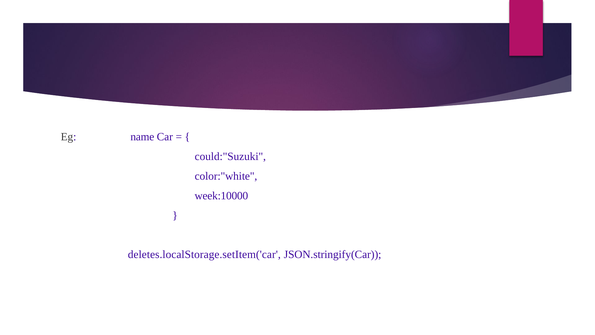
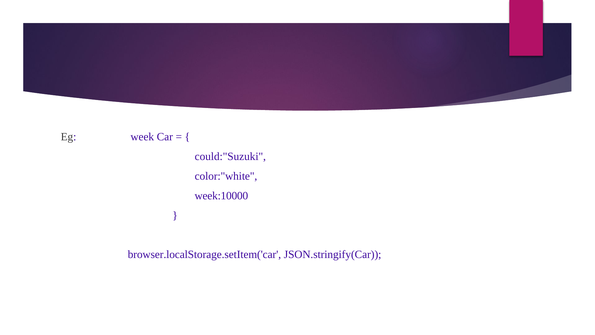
name: name -> week
deletes.localStorage.setItem('car: deletes.localStorage.setItem('car -> browser.localStorage.setItem('car
